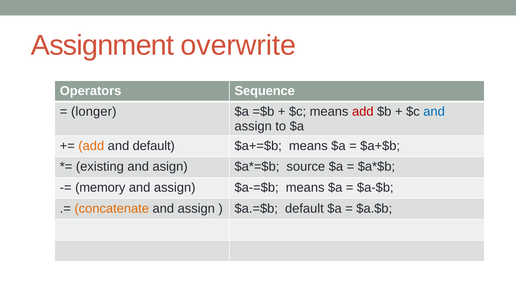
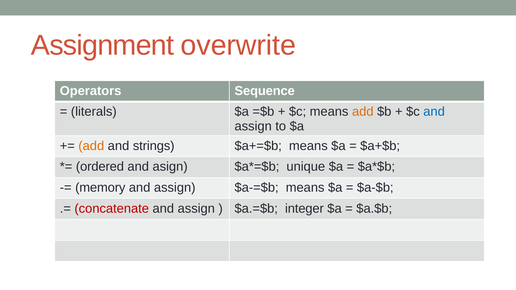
longer: longer -> literals
add at (363, 112) colour: red -> orange
and default: default -> strings
existing: existing -> ordered
source: source -> unique
concatenate colour: orange -> red
$a.=$b default: default -> integer
